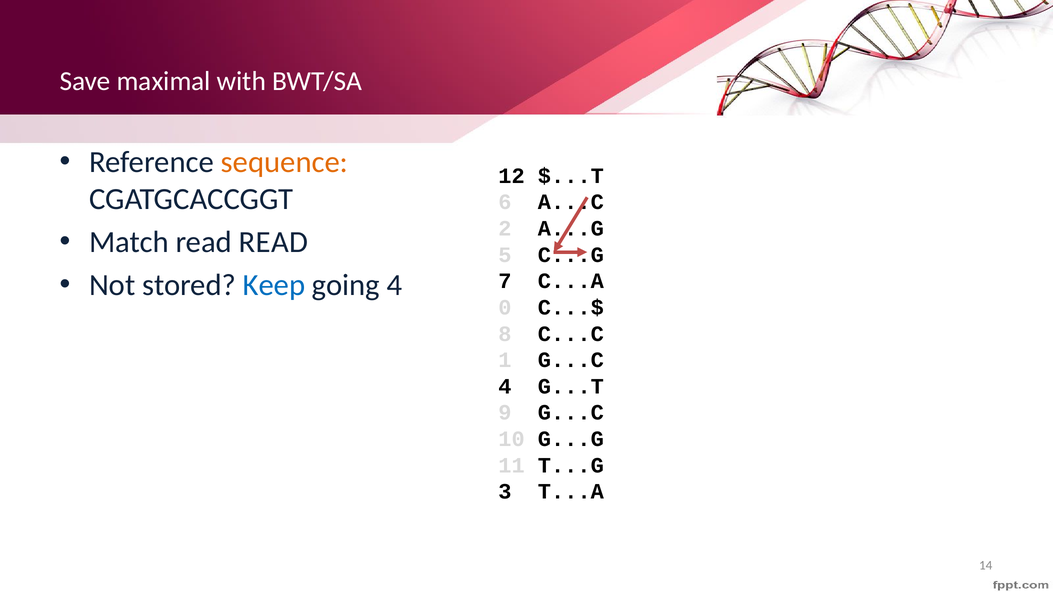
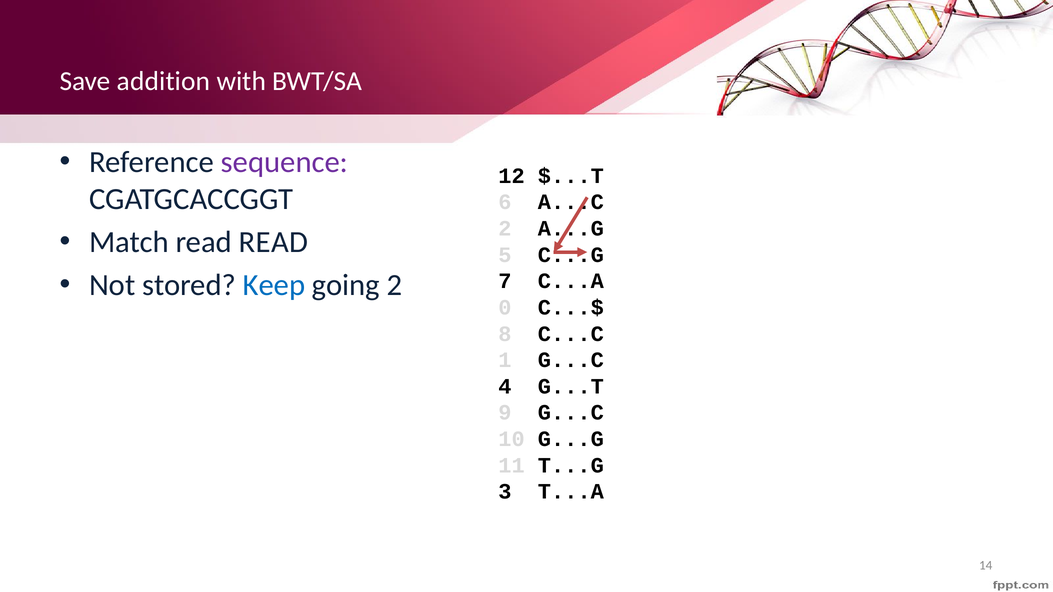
maximal: maximal -> addition
sequence colour: orange -> purple
going 4: 4 -> 2
